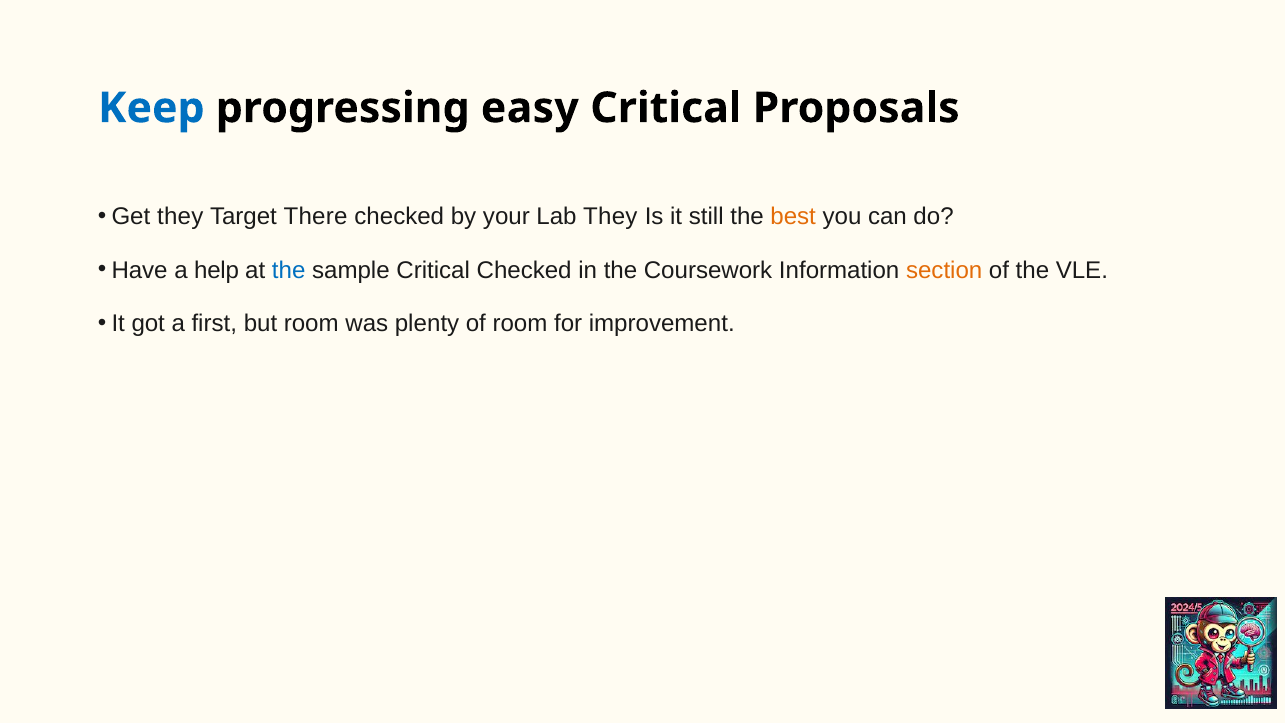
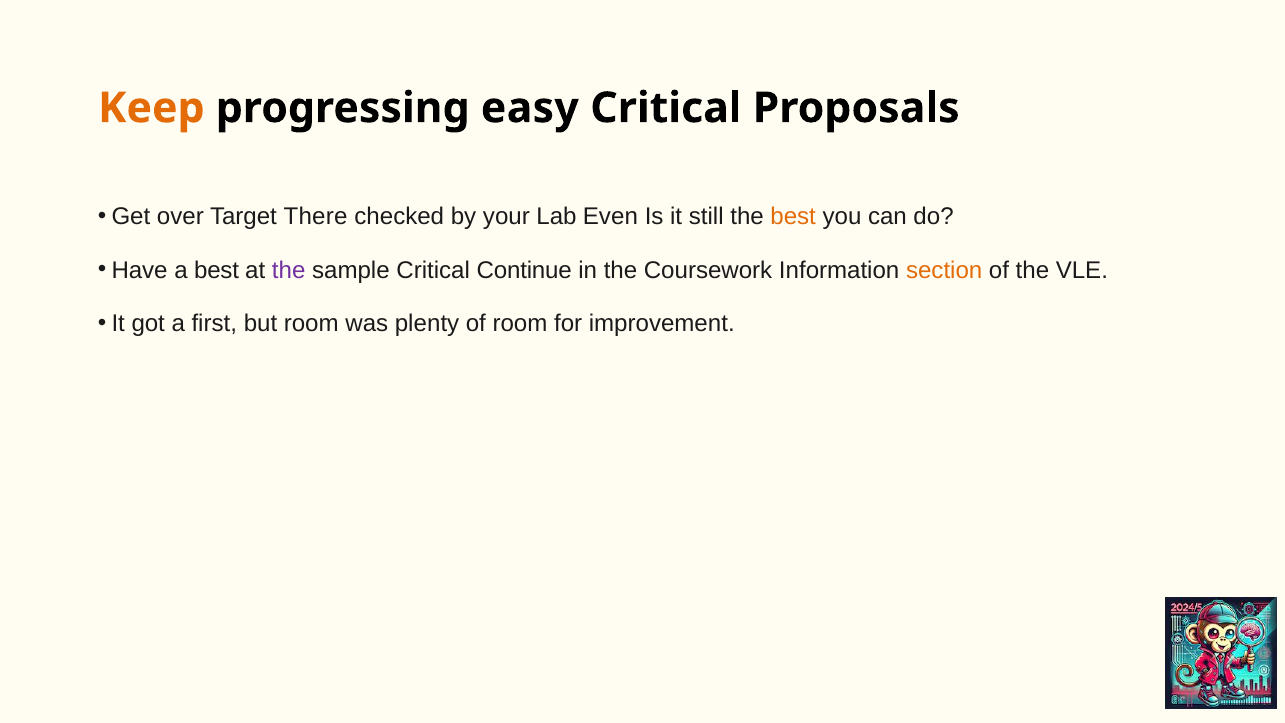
Keep colour: blue -> orange
Get they: they -> over
Lab They: They -> Even
a help: help -> best
the at (289, 270) colour: blue -> purple
Critical Checked: Checked -> Continue
